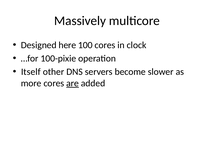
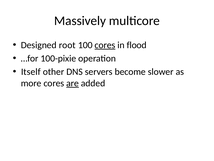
here: here -> root
cores at (105, 45) underline: none -> present
clock: clock -> flood
